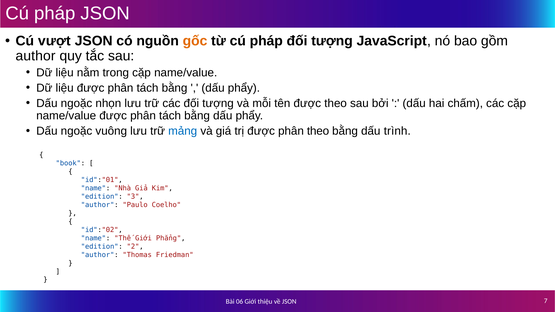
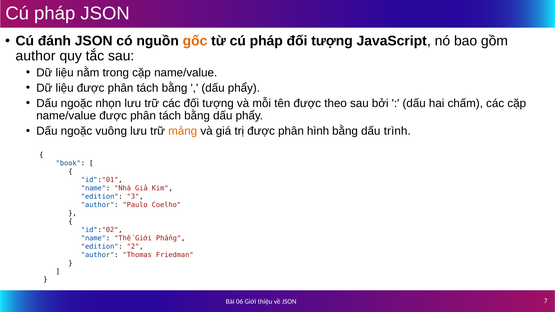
vượt: vượt -> đánh
mảng colour: blue -> orange
phân theo: theo -> hình
